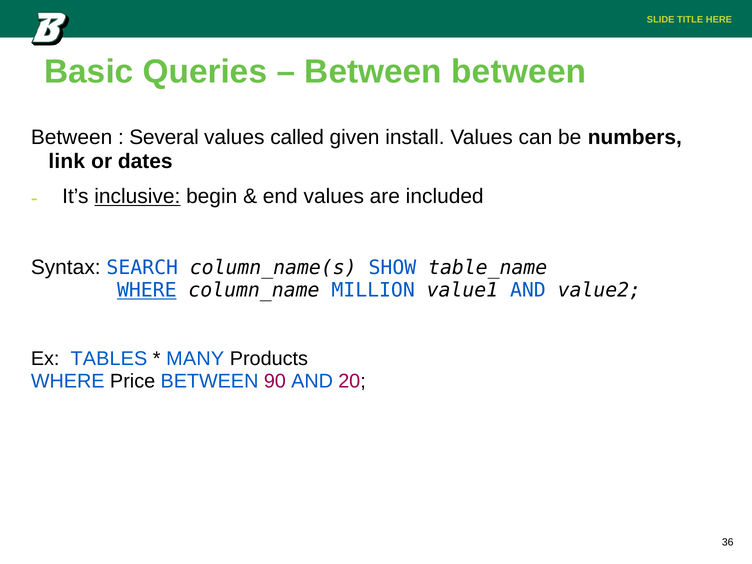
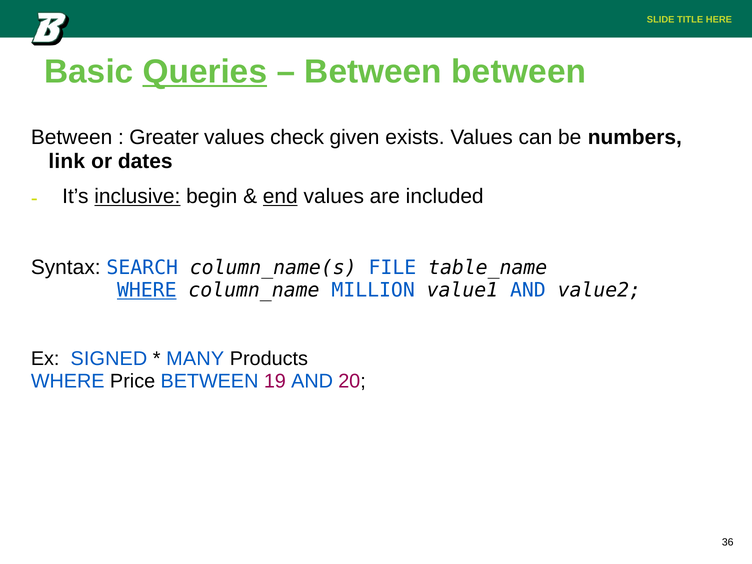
Queries underline: none -> present
Several: Several -> Greater
called: called -> check
install: install -> exists
end underline: none -> present
SHOW: SHOW -> FILE
TABLES: TABLES -> SIGNED
90: 90 -> 19
